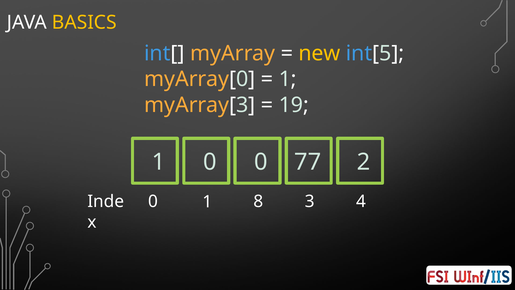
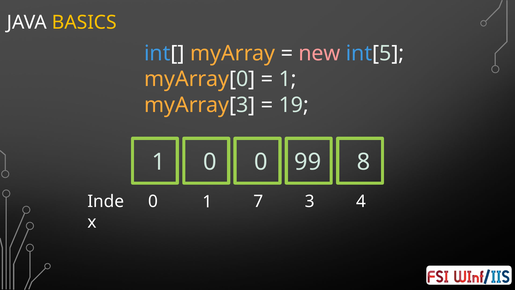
new colour: yellow -> pink
2: 2 -> 8
77: 77 -> 99
8: 8 -> 7
